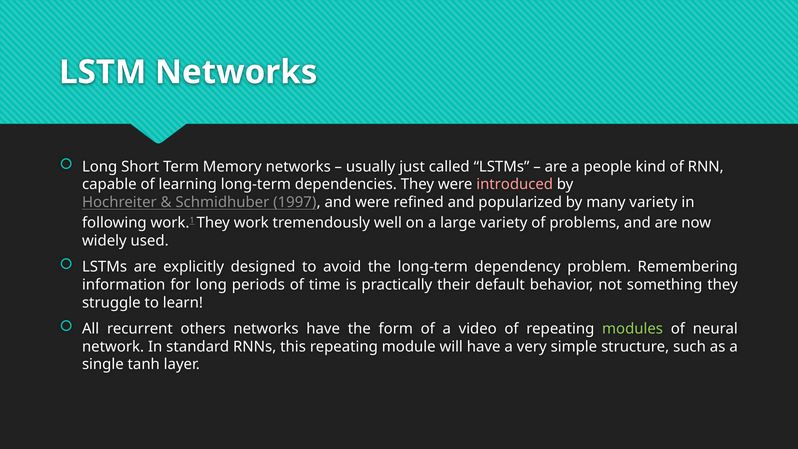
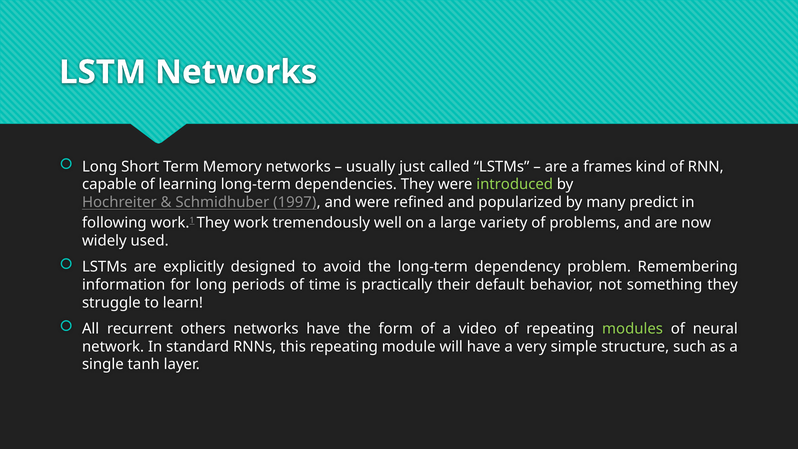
people: people -> frames
introduced colour: pink -> light green
many variety: variety -> predict
